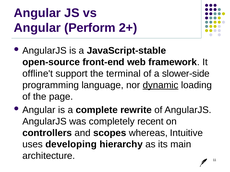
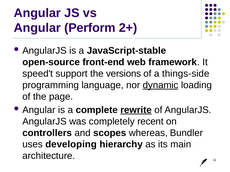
offline't: offline't -> speed't
terminal: terminal -> versions
slower-side: slower-side -> things-side
rewrite underline: none -> present
Intuitive: Intuitive -> Bundler
